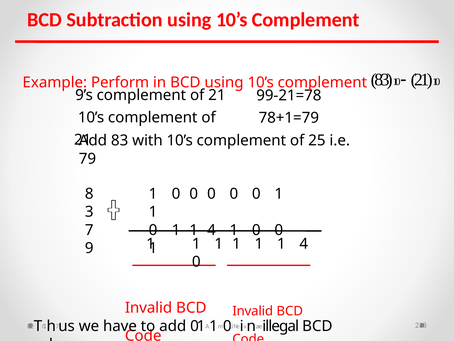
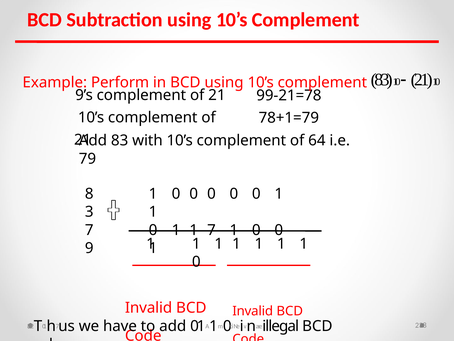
25: 25 -> 64
0 1 1 4: 4 -> 7
4 at (304, 243): 4 -> 1
